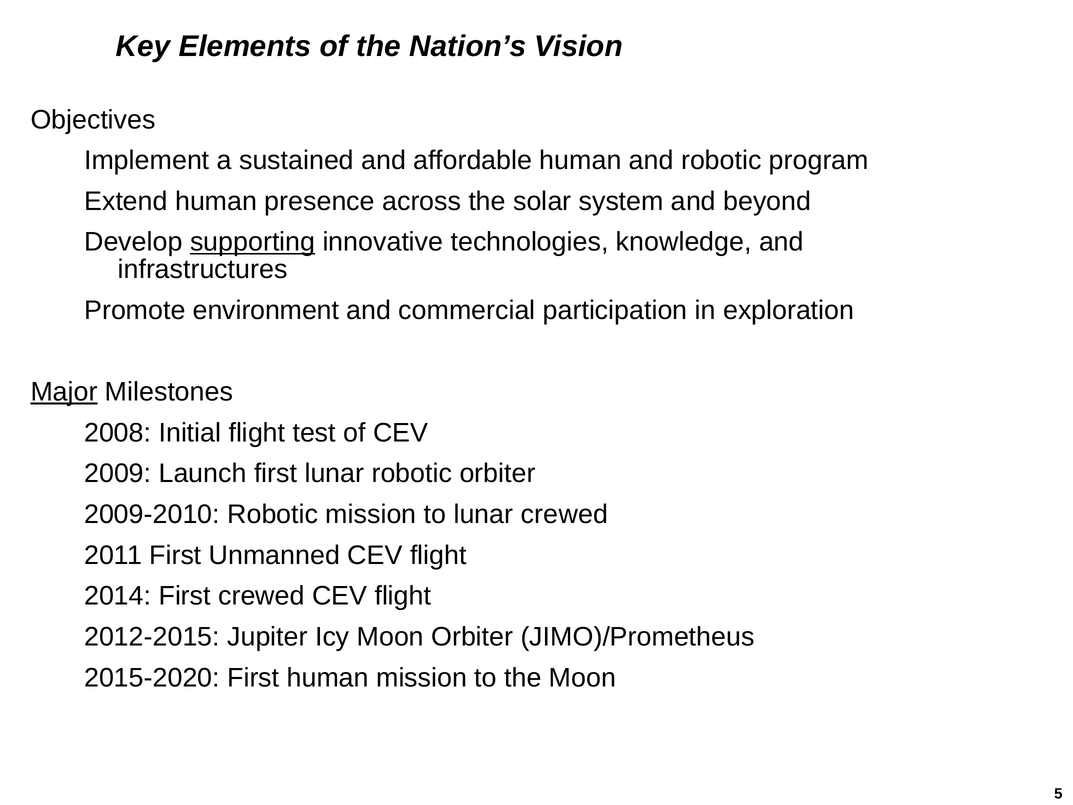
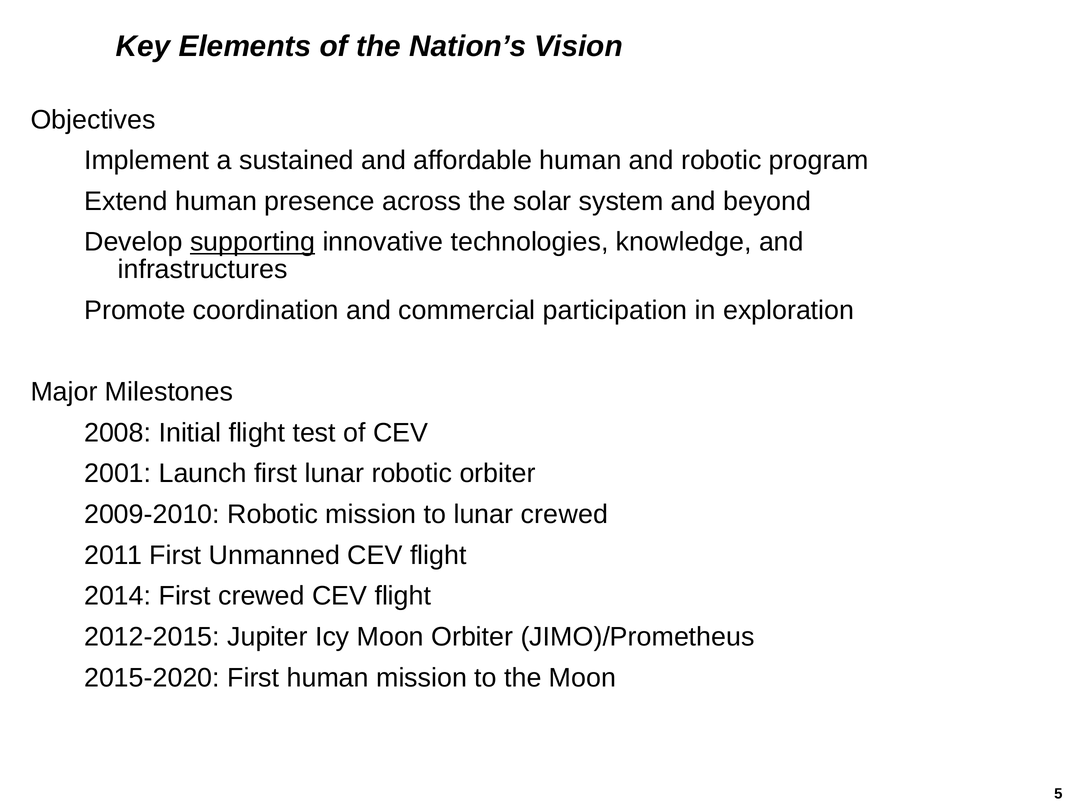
environment: environment -> coordination
Major underline: present -> none
2009: 2009 -> 2001
